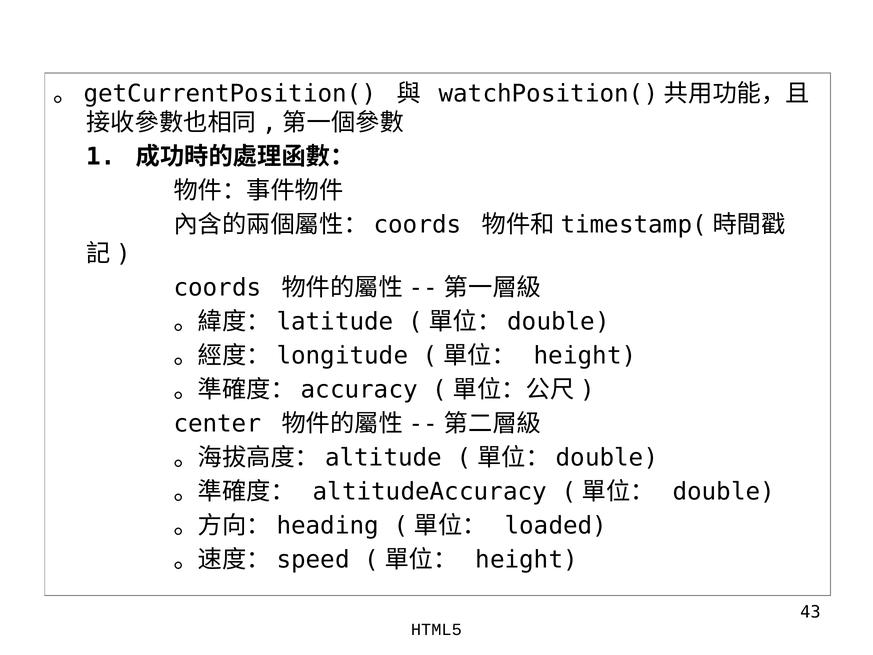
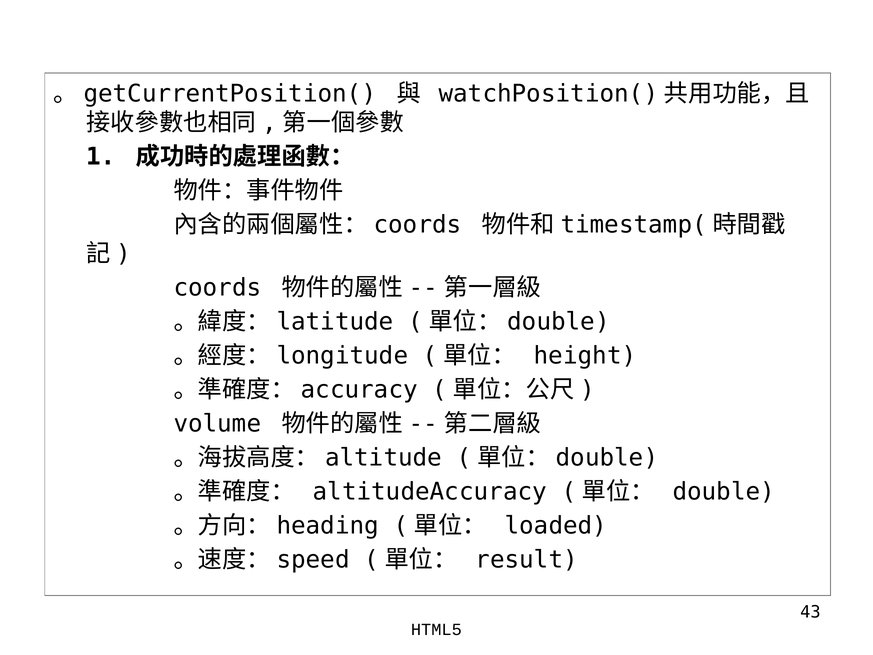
center: center -> volume
height at (527, 559): height -> result
